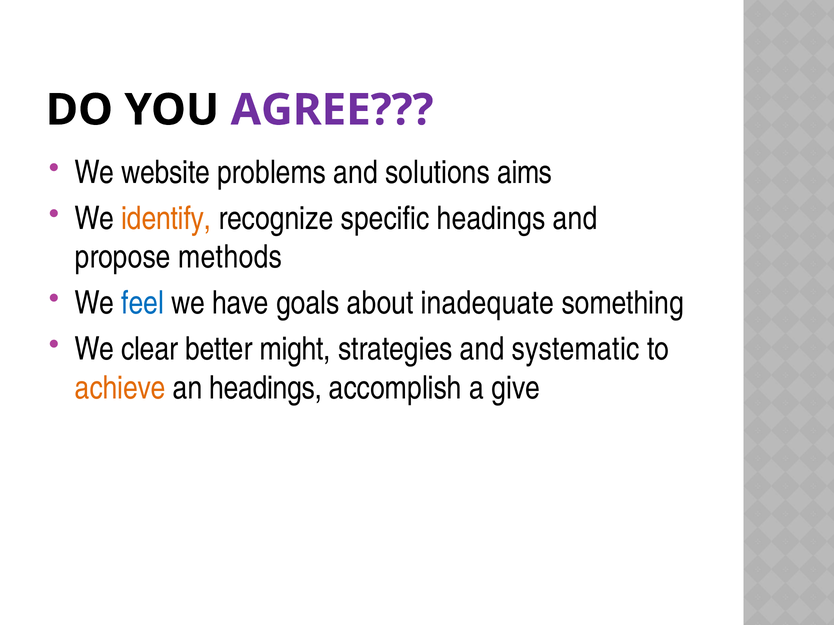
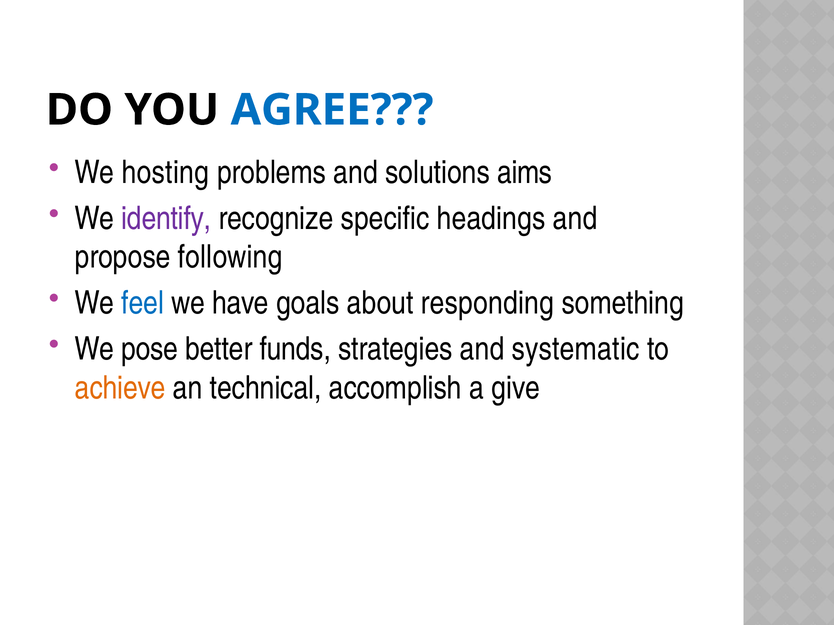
AGREE colour: purple -> blue
website: website -> hosting
identify colour: orange -> purple
methods: methods -> following
inadequate: inadequate -> responding
clear: clear -> pose
might: might -> funds
an headings: headings -> technical
